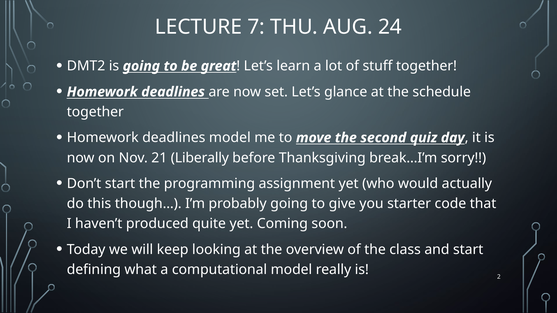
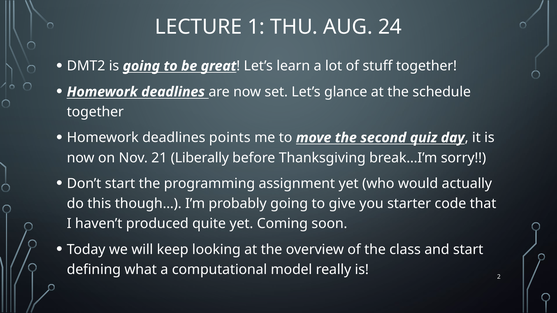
7: 7 -> 1
deadlines model: model -> points
